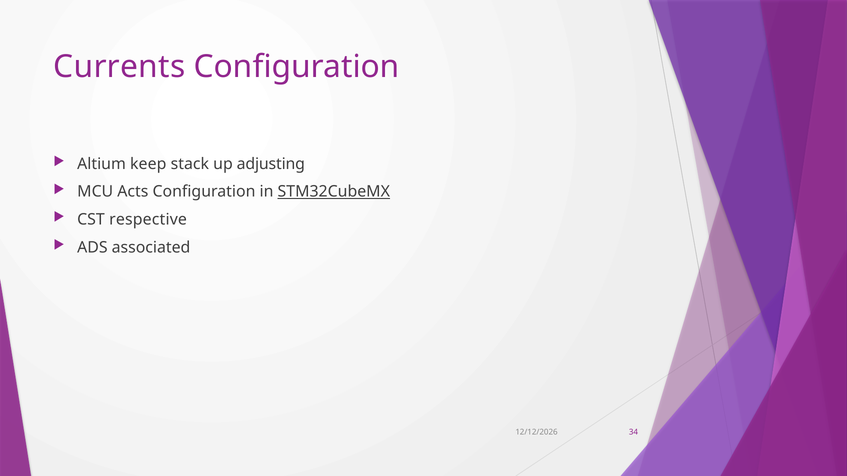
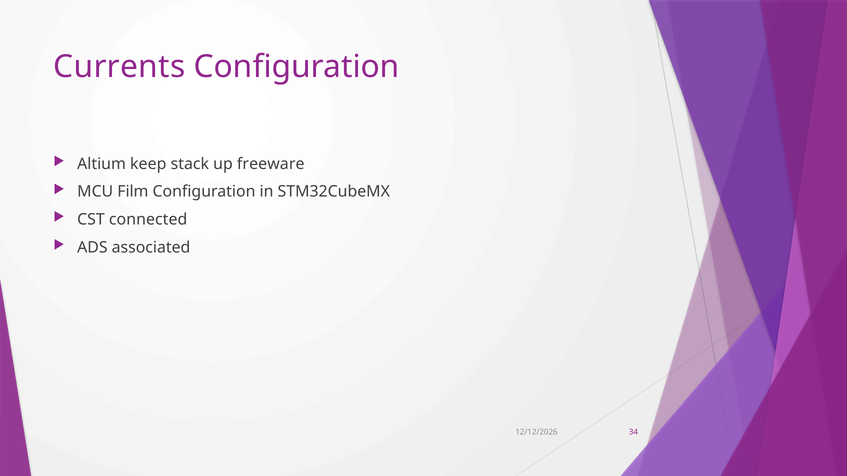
adjusting: adjusting -> freeware
Acts: Acts -> Film
STM32CubeMX underline: present -> none
respective: respective -> connected
